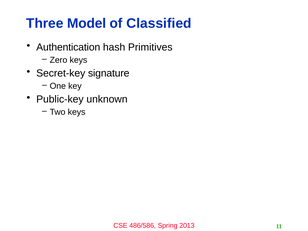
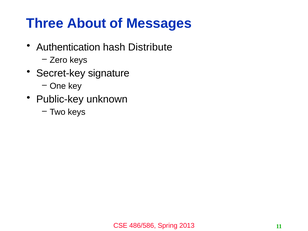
Model: Model -> About
Classified: Classified -> Messages
Primitives: Primitives -> Distribute
